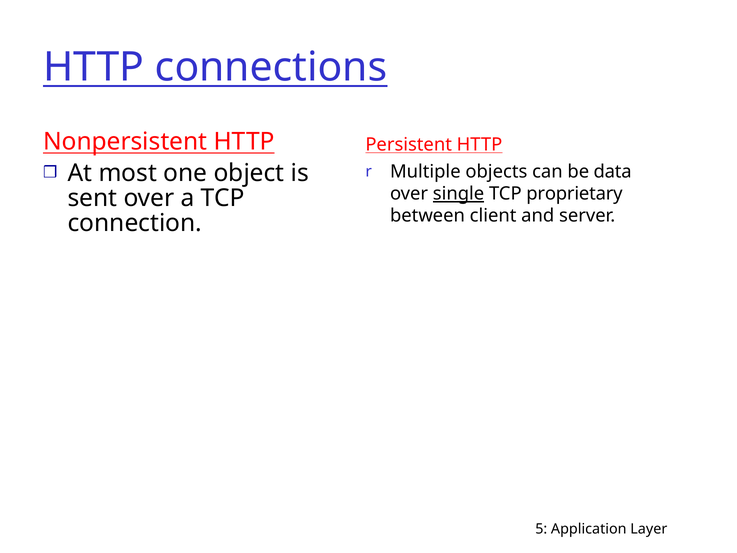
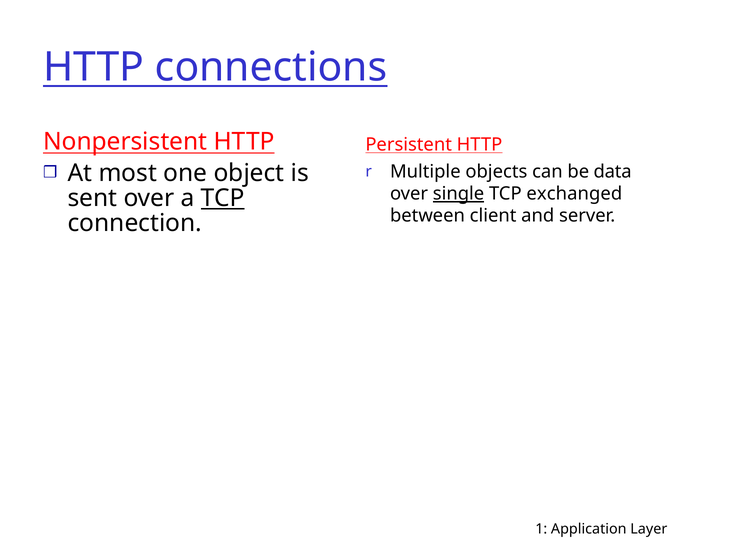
proprietary: proprietary -> exchanged
TCP at (223, 198) underline: none -> present
5: 5 -> 1
